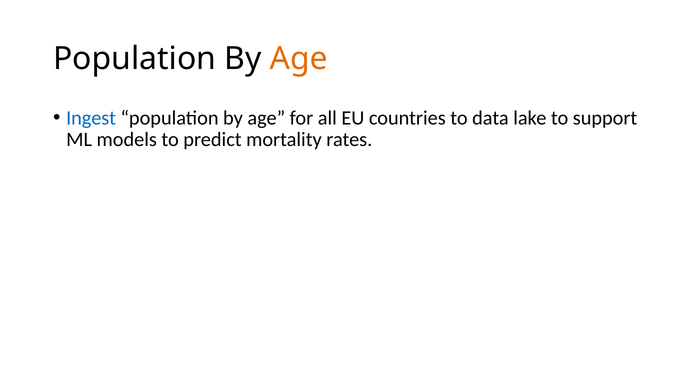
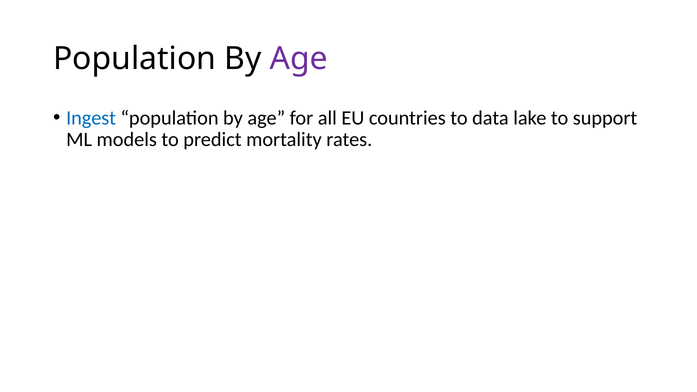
Age at (299, 59) colour: orange -> purple
